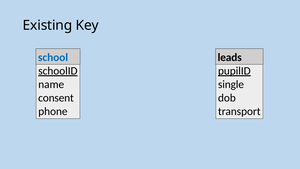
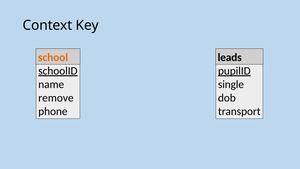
Existing: Existing -> Context
school colour: blue -> orange
consent: consent -> remove
